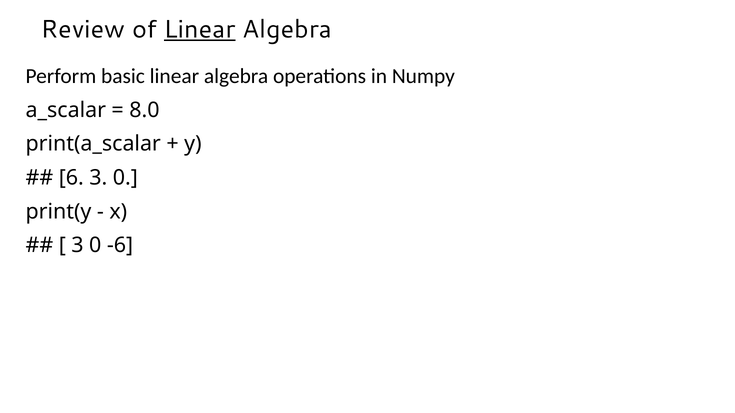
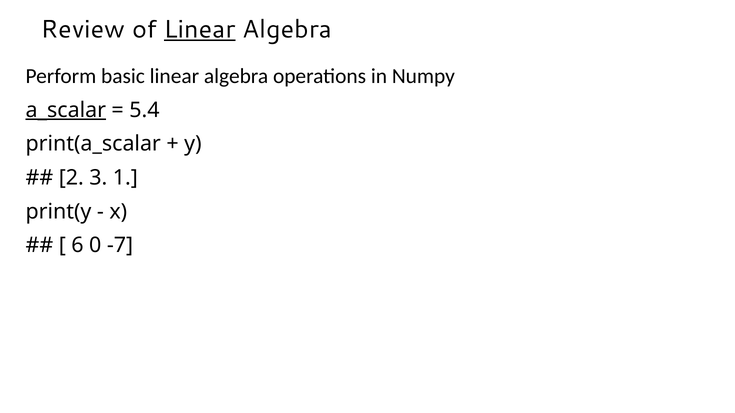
a_scalar underline: none -> present
8.0: 8.0 -> 5.4
6: 6 -> 2
0 at (125, 178): 0 -> 1
3 at (77, 246): 3 -> 6
-6: -6 -> -7
